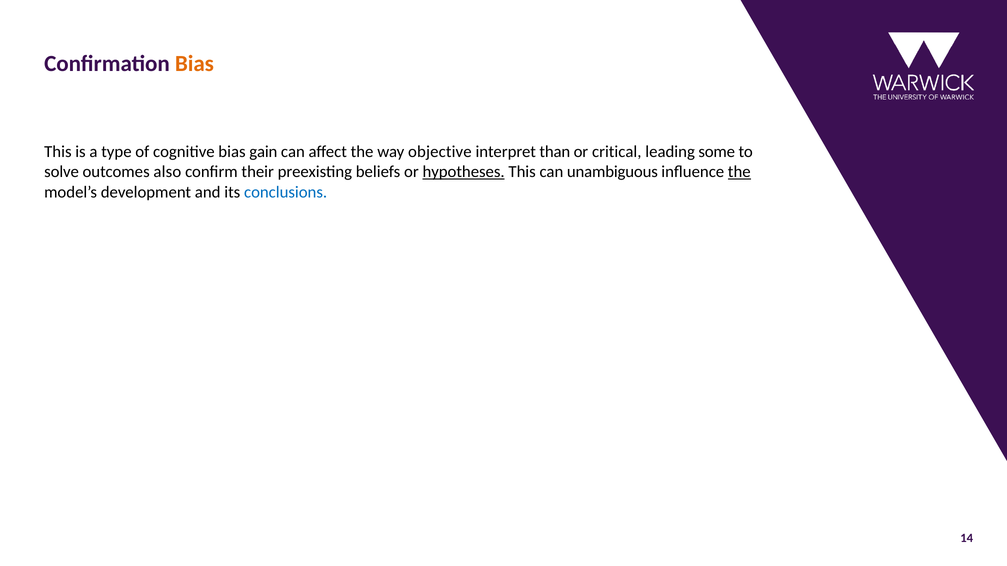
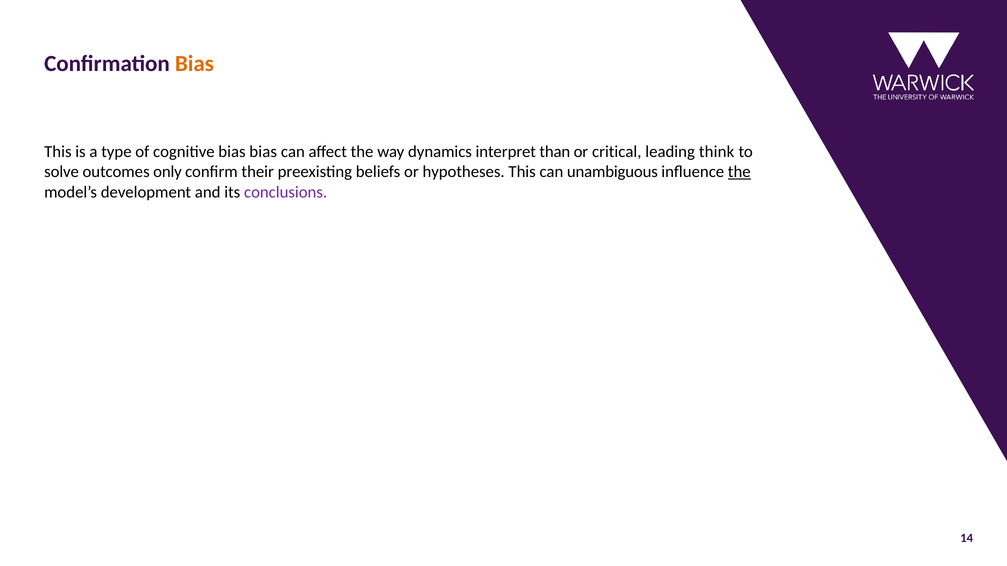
bias gain: gain -> bias
objective: objective -> dynamics
some: some -> think
also: also -> only
hypotheses underline: present -> none
conclusions colour: blue -> purple
